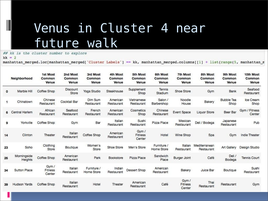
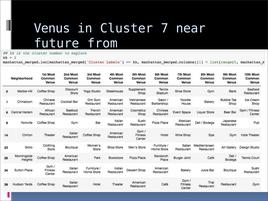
4: 4 -> 7
walk: walk -> from
